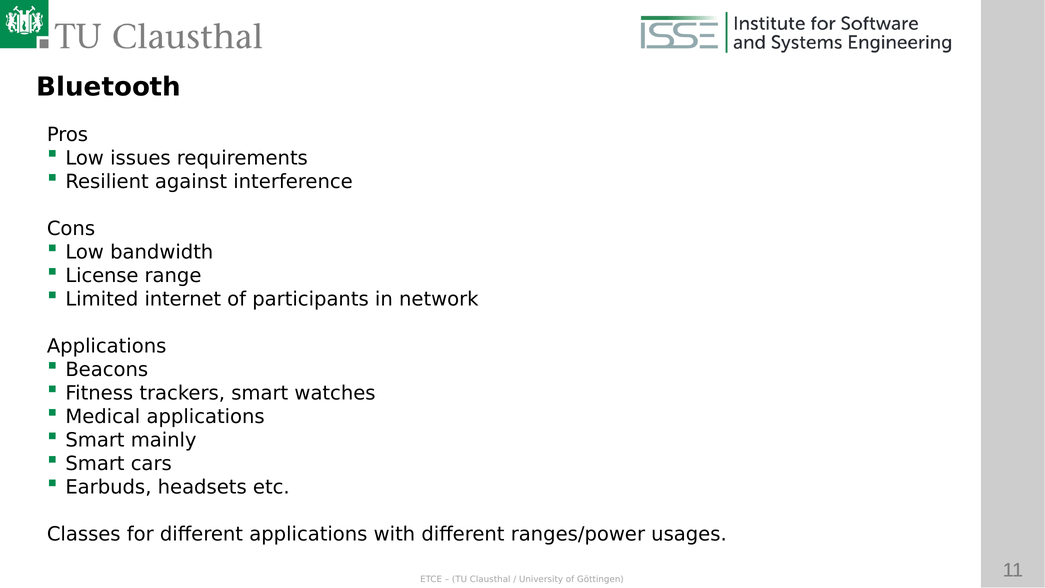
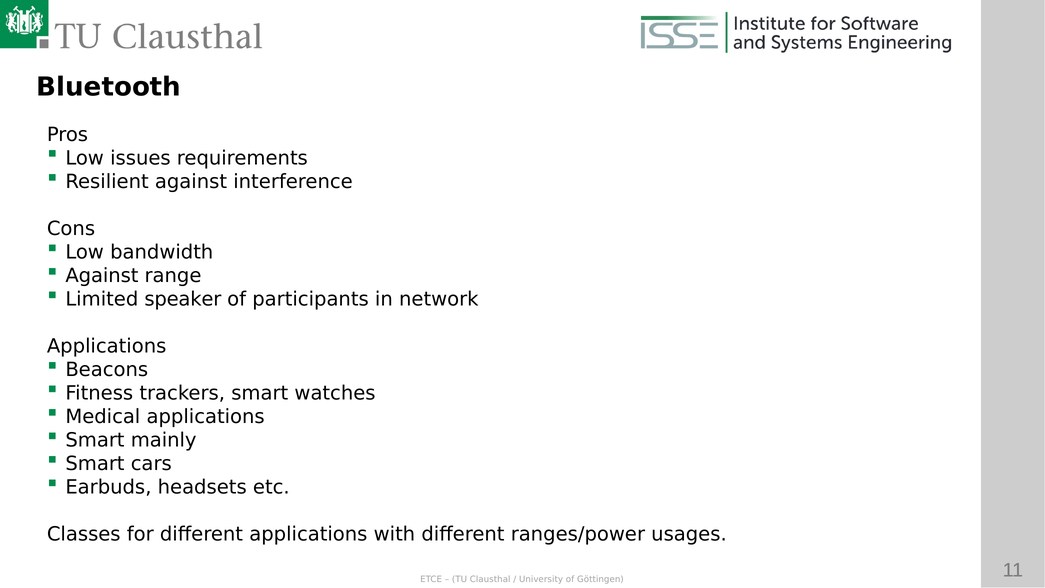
License at (102, 276): License -> Against
internet: internet -> speaker
